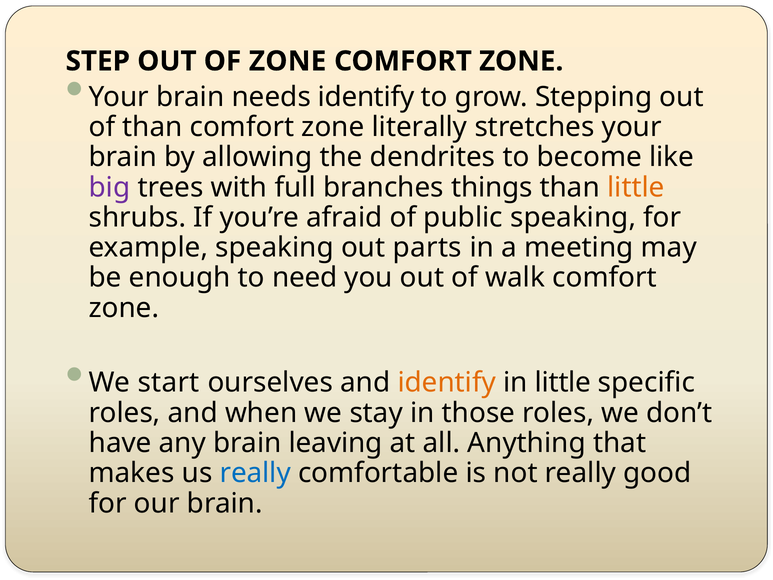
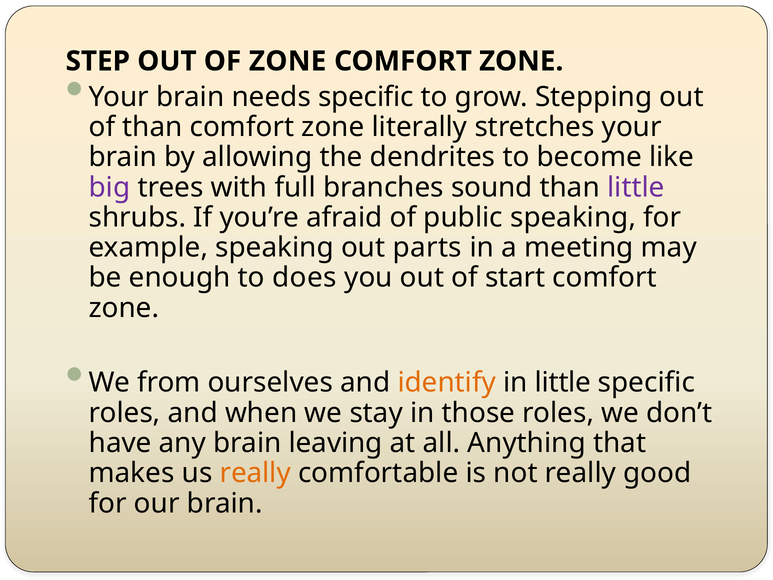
needs identify: identify -> specific
things: things -> sound
little at (636, 187) colour: orange -> purple
need: need -> does
walk: walk -> start
start: start -> from
really at (255, 473) colour: blue -> orange
